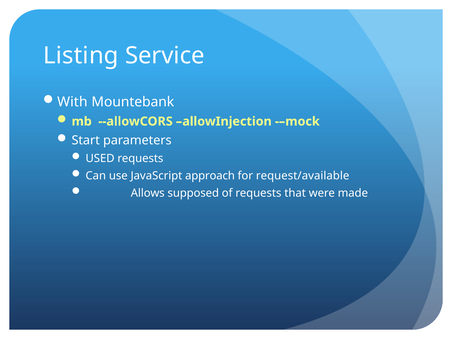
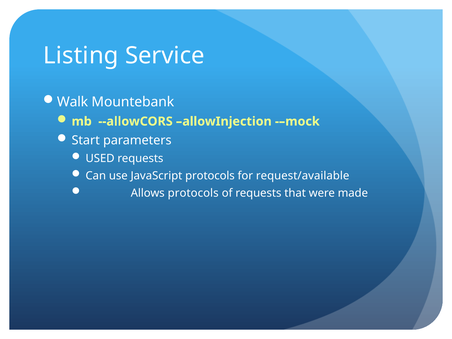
With: With -> Walk
JavaScript approach: approach -> protocols
Allows supposed: supposed -> protocols
